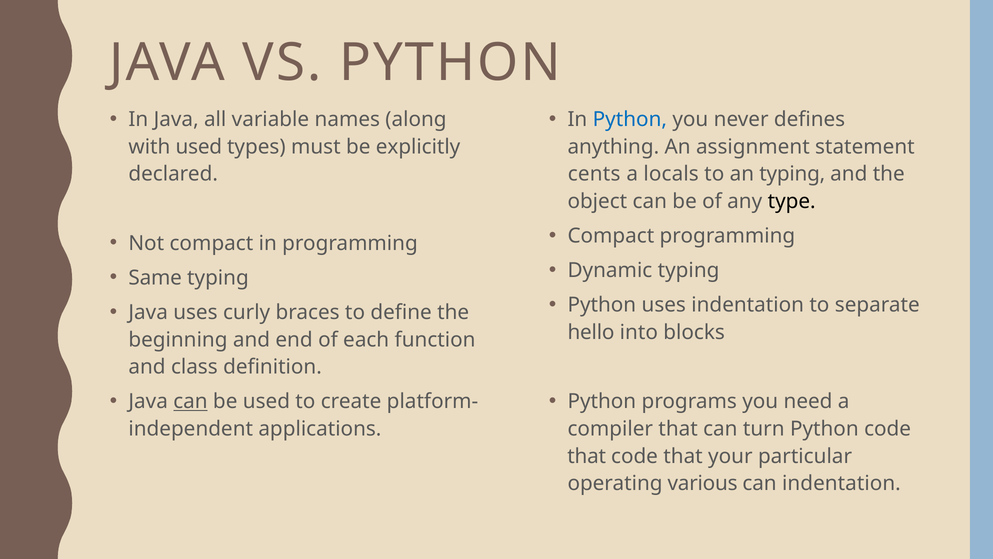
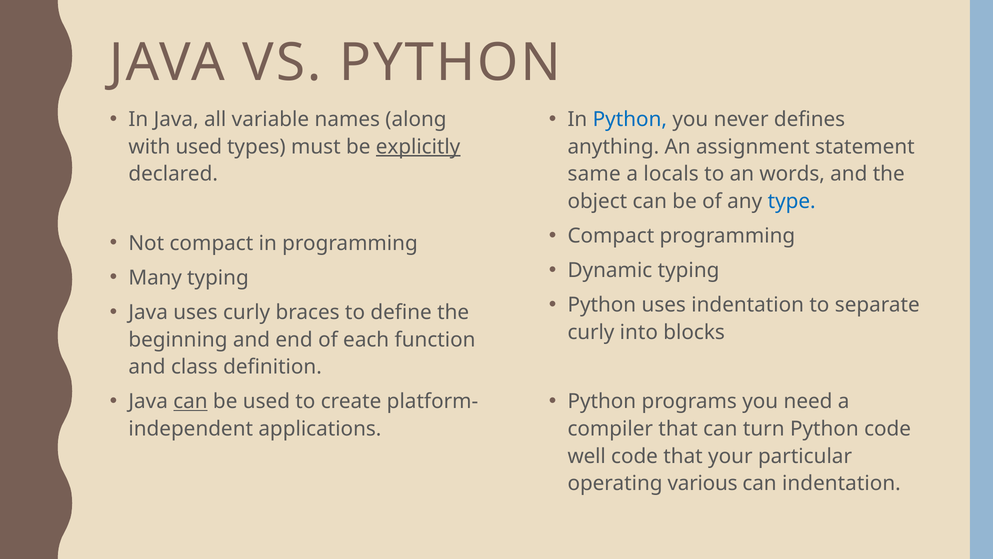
explicitly underline: none -> present
cents: cents -> same
an typing: typing -> words
type colour: black -> blue
Same: Same -> Many
hello at (591, 332): hello -> curly
that at (587, 456): that -> well
